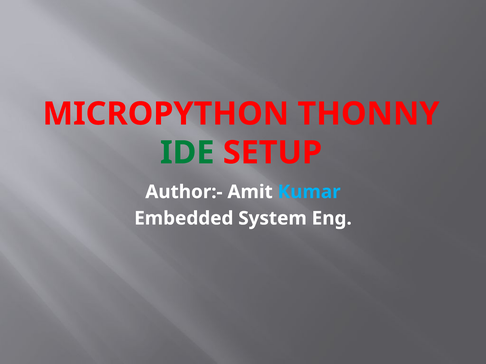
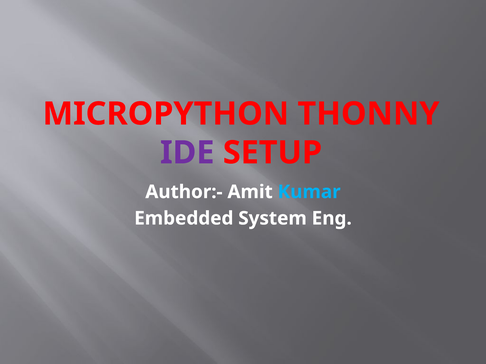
IDE colour: green -> purple
